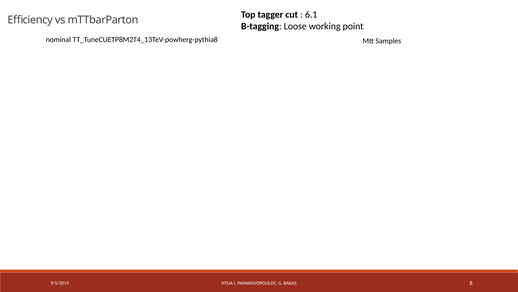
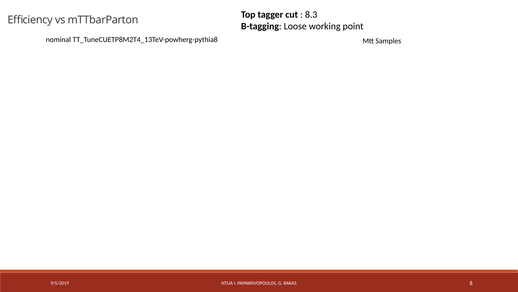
6.1: 6.1 -> 8.3
